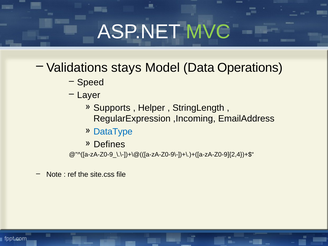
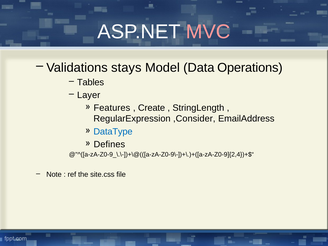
MVC colour: light green -> pink
Speed: Speed -> Tables
Supports: Supports -> Features
Helper: Helper -> Create
,Incoming: ,Incoming -> ,Consider
